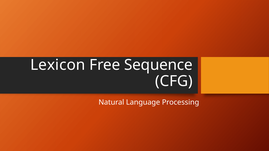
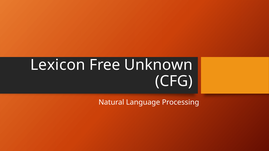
Sequence: Sequence -> Unknown
